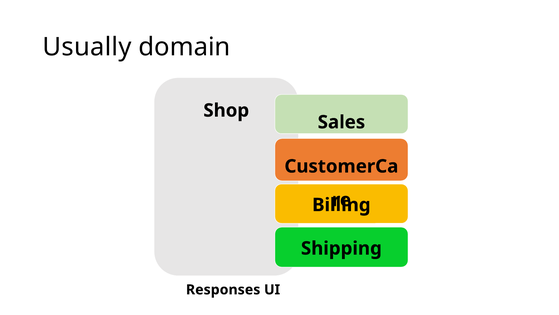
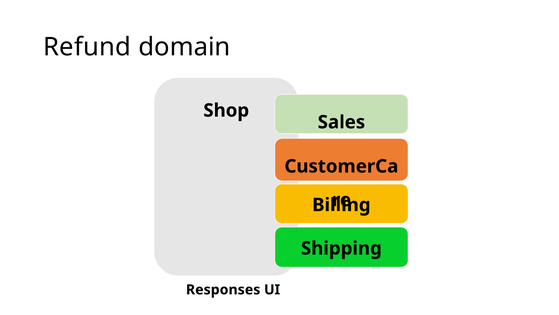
Usually: Usually -> Refund
